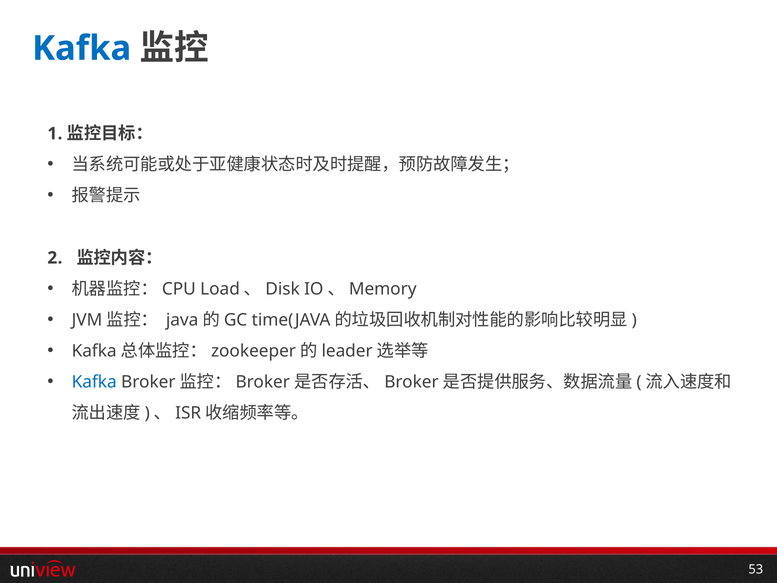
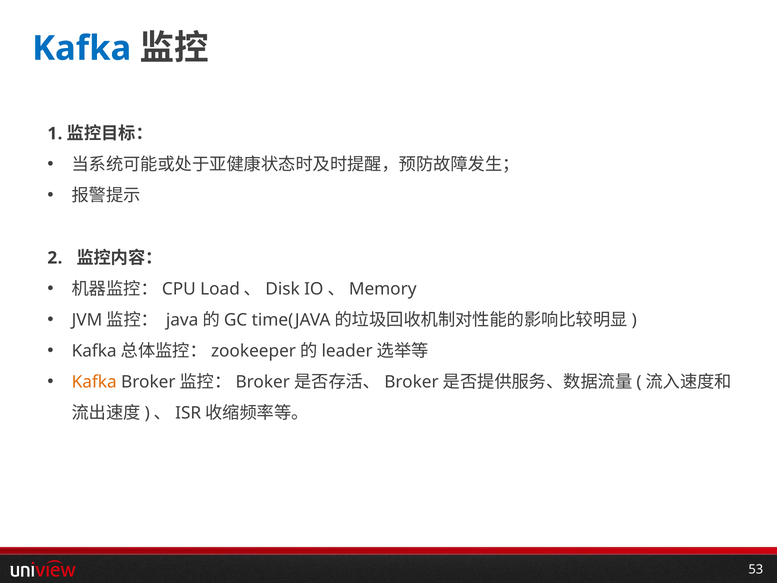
Kafka at (94, 382) colour: blue -> orange
